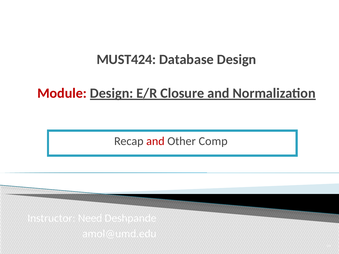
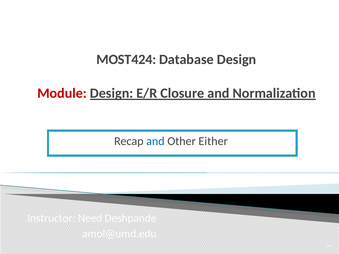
MUST424: MUST424 -> MOST424
and at (155, 141) colour: red -> blue
Comp: Comp -> Either
